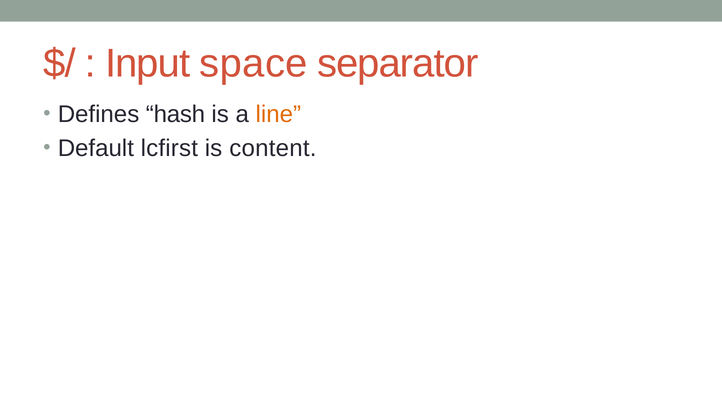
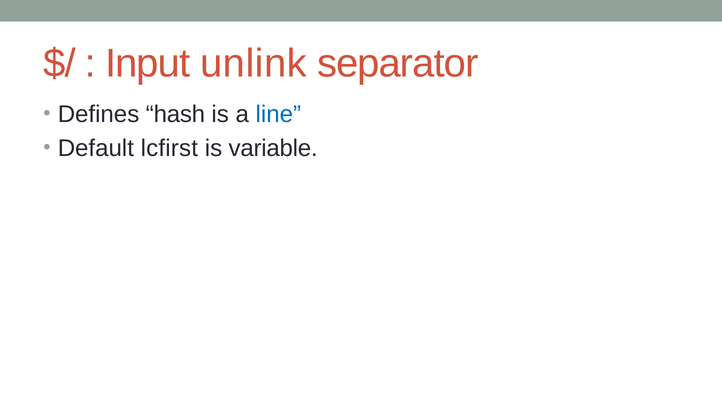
space: space -> unlink
line colour: orange -> blue
content: content -> variable
